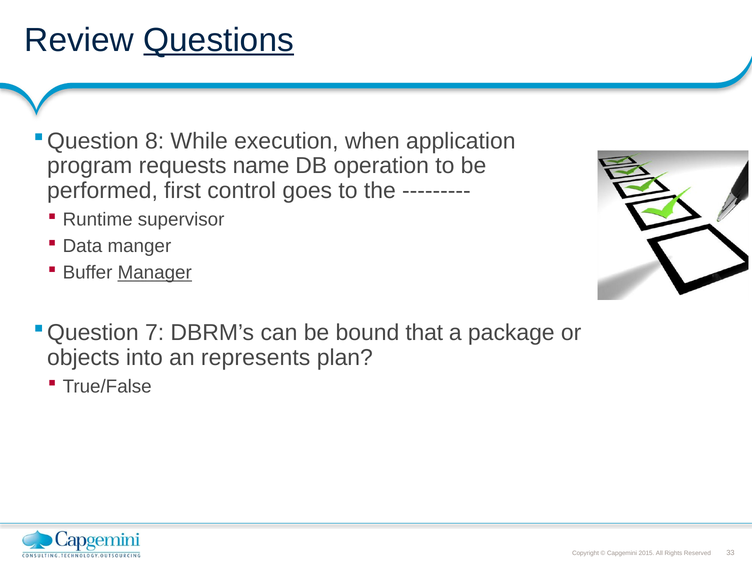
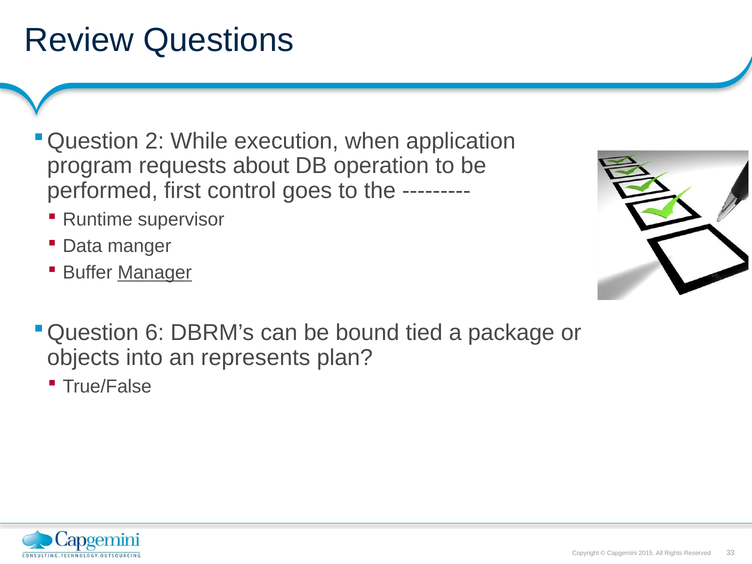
Questions underline: present -> none
8: 8 -> 2
name: name -> about
7: 7 -> 6
that: that -> tied
